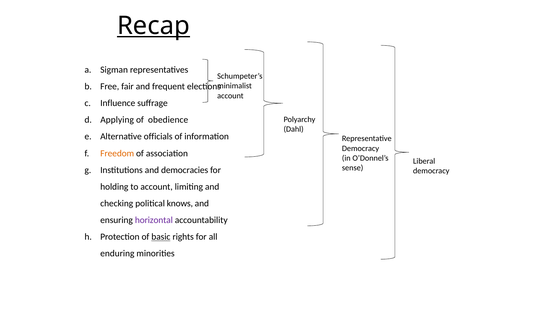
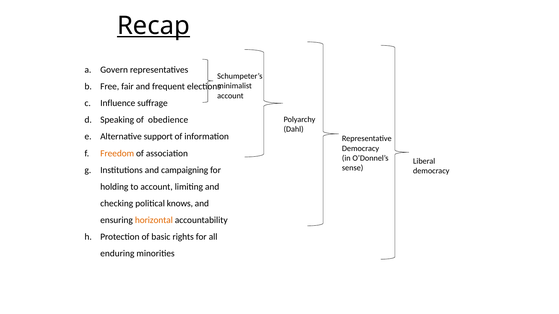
Sigman: Sigman -> Govern
Applying: Applying -> Speaking
officials: officials -> support
democracies: democracies -> campaigning
horizontal colour: purple -> orange
basic underline: present -> none
